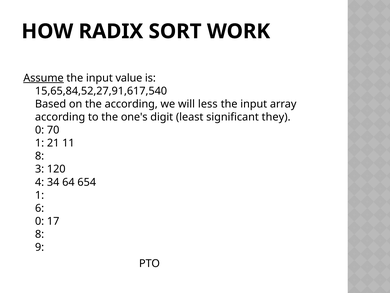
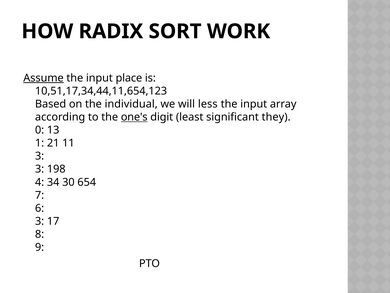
value: value -> place
15,65,84,52,27,91,617,540: 15,65,84,52,27,91,617,540 -> 10,51,17,34,44,11,654,123
the according: according -> individual
one's underline: none -> present
70: 70 -> 13
8 at (40, 156): 8 -> 3
120: 120 -> 198
64: 64 -> 30
1 at (40, 195): 1 -> 7
0 at (40, 221): 0 -> 3
